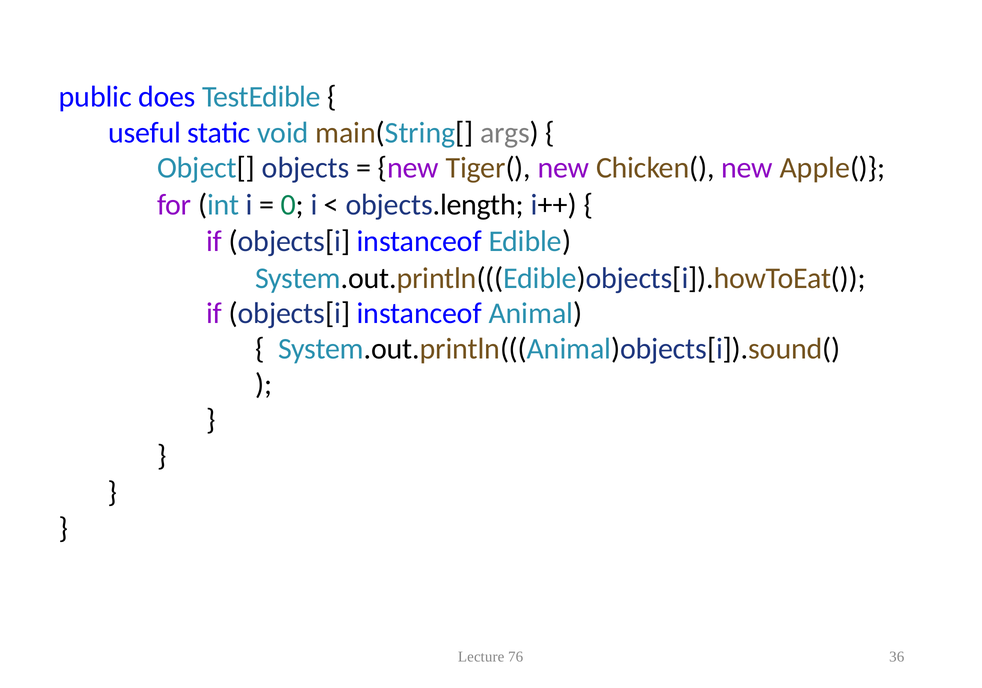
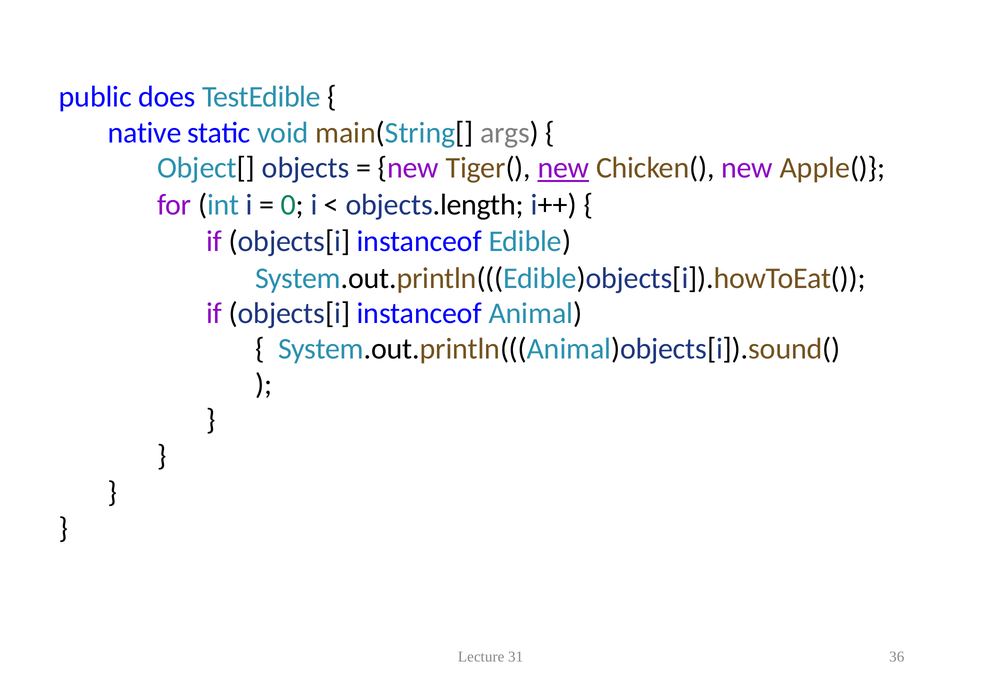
useful: useful -> native
new at (563, 168) underline: none -> present
76: 76 -> 31
